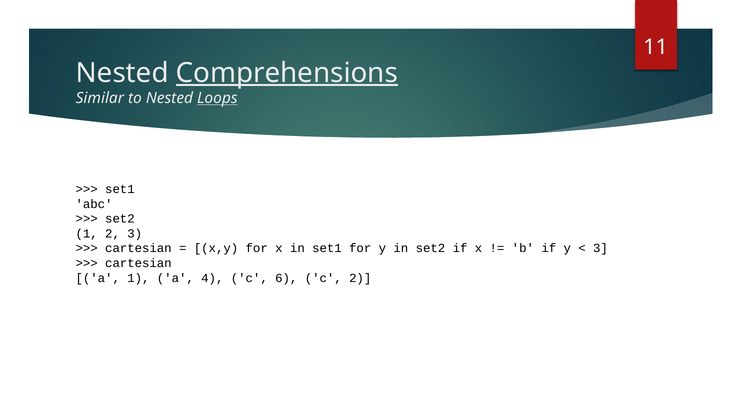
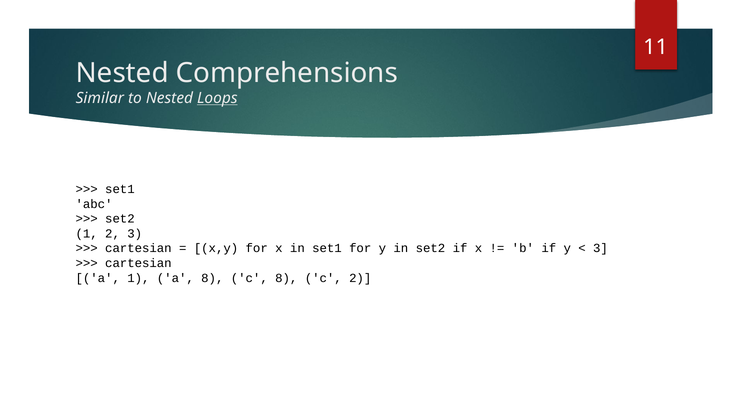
Comprehensions underline: present -> none
a 4: 4 -> 8
c 6: 6 -> 8
